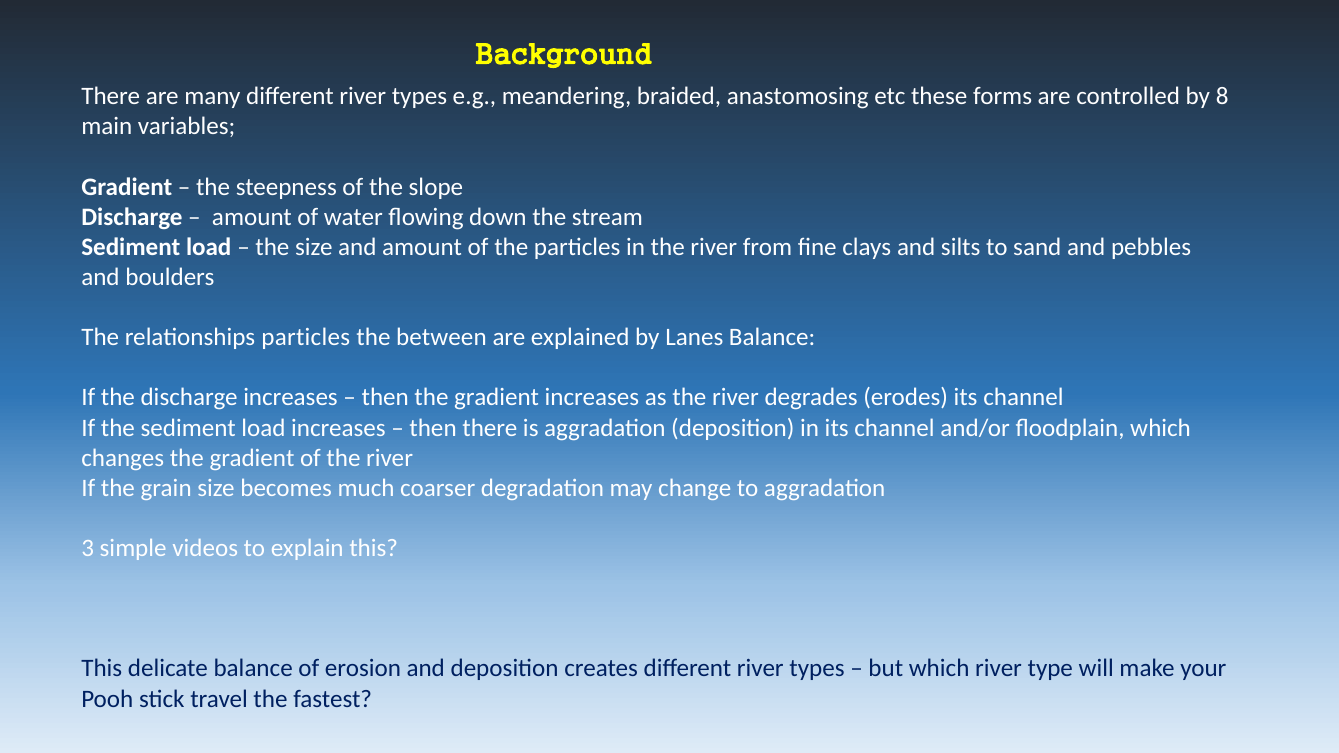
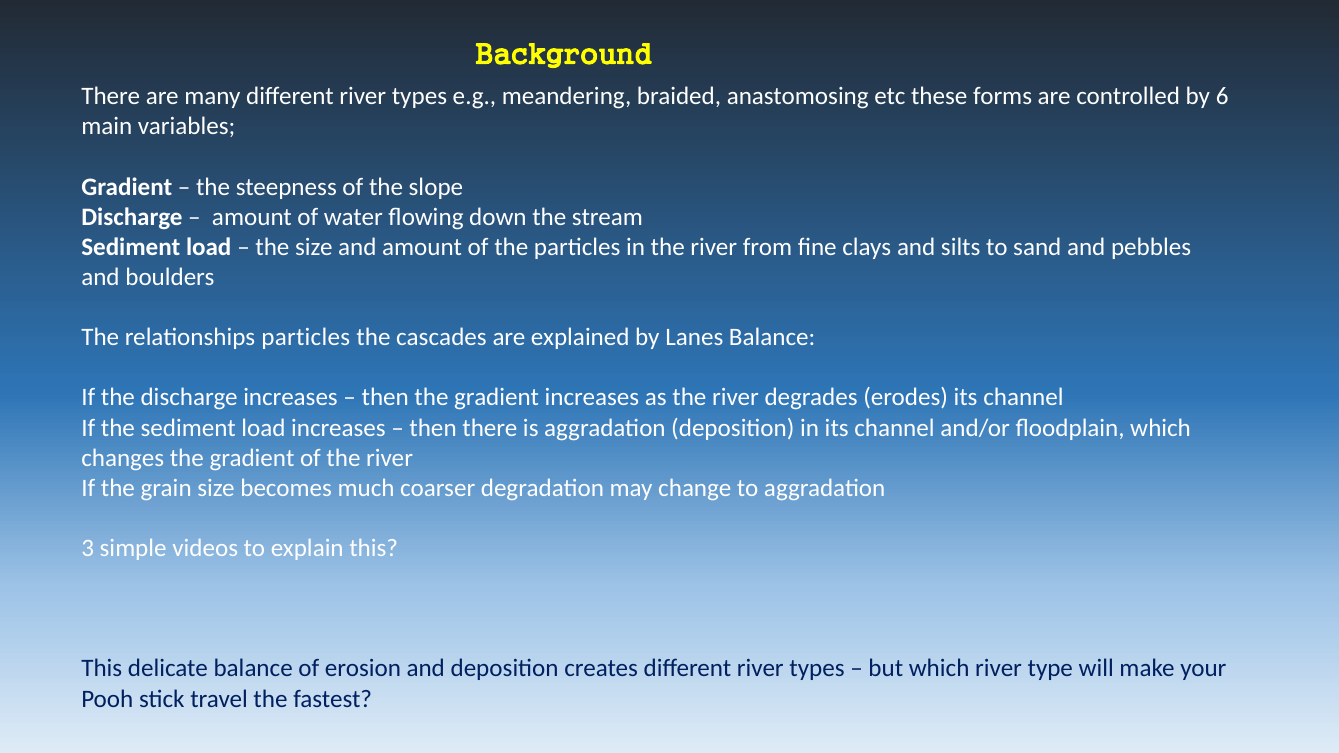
8: 8 -> 6
between: between -> cascades
